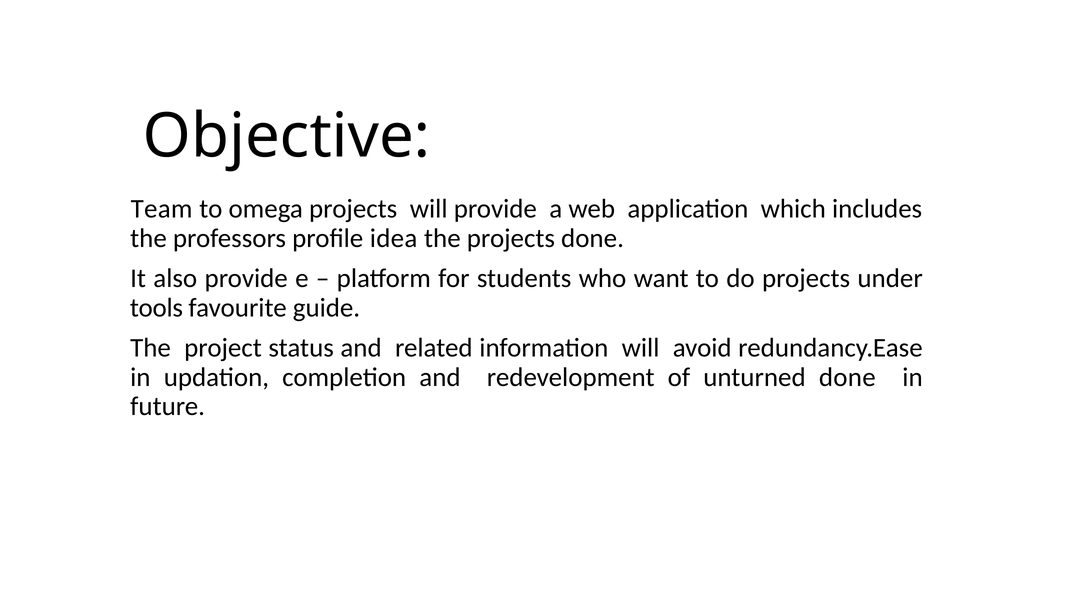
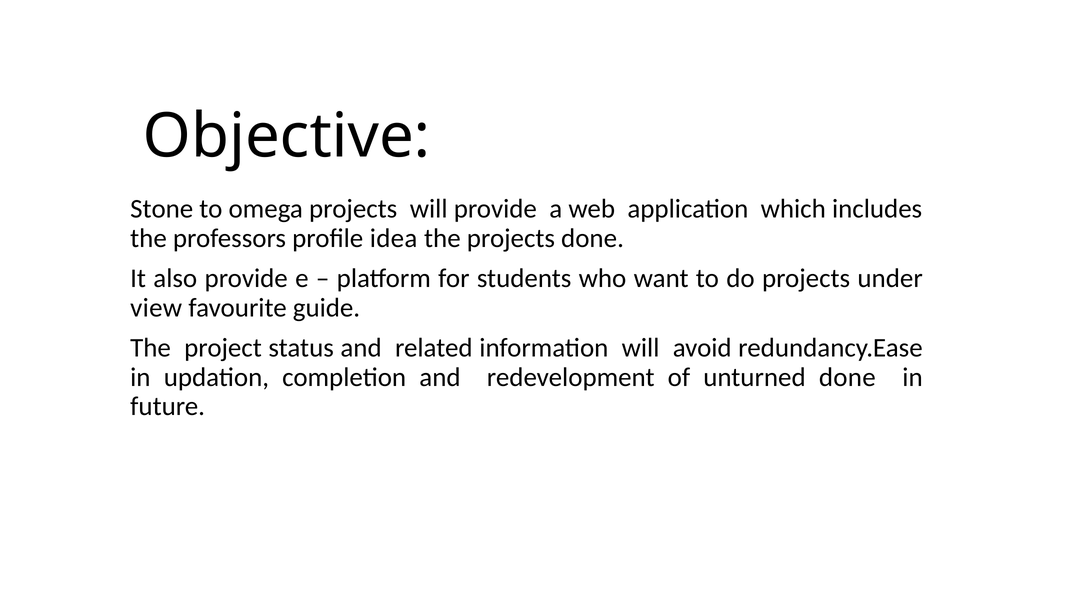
Team: Team -> Stone
tools: tools -> view
